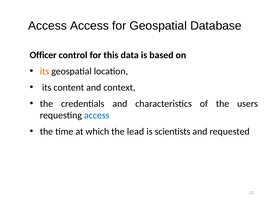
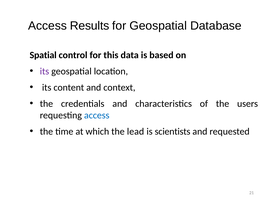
Access Access: Access -> Results
Officer: Officer -> Spatial
its at (44, 71) colour: orange -> purple
